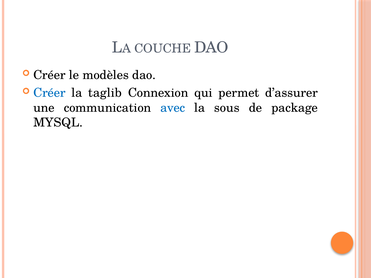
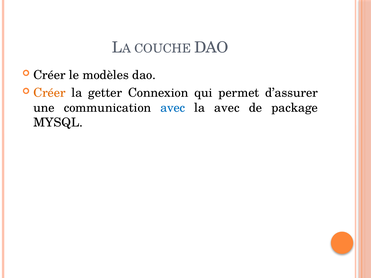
Créer at (49, 93) colour: blue -> orange
taglib: taglib -> getter
la sous: sous -> avec
